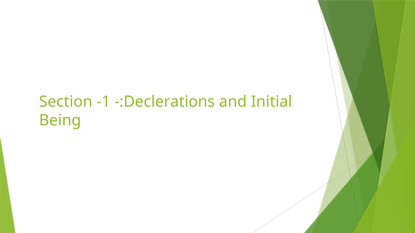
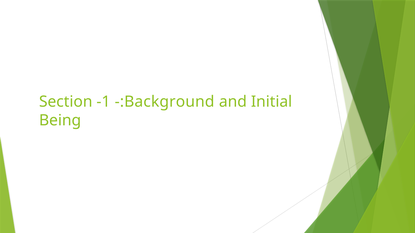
-:Declerations: -:Declerations -> -:Background
